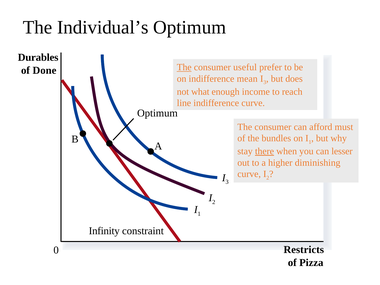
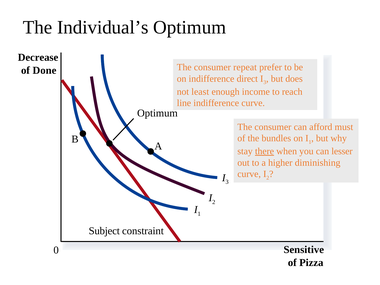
Durables: Durables -> Decrease
The at (184, 67) underline: present -> none
useful: useful -> repeat
mean: mean -> direct
what: what -> least
Infinity: Infinity -> Subject
Restricts: Restricts -> Sensitive
